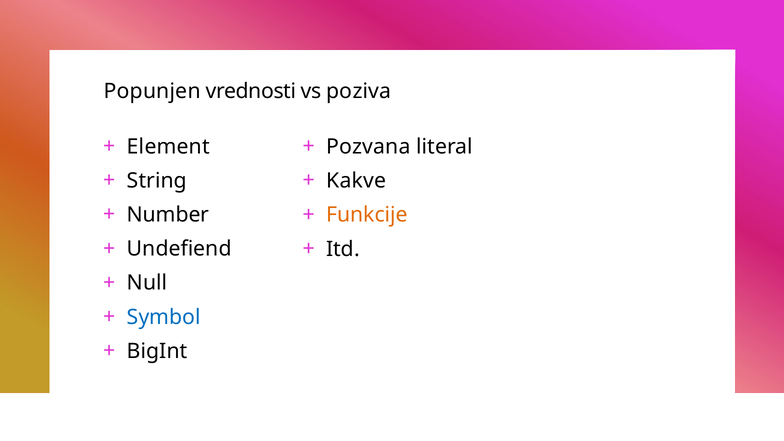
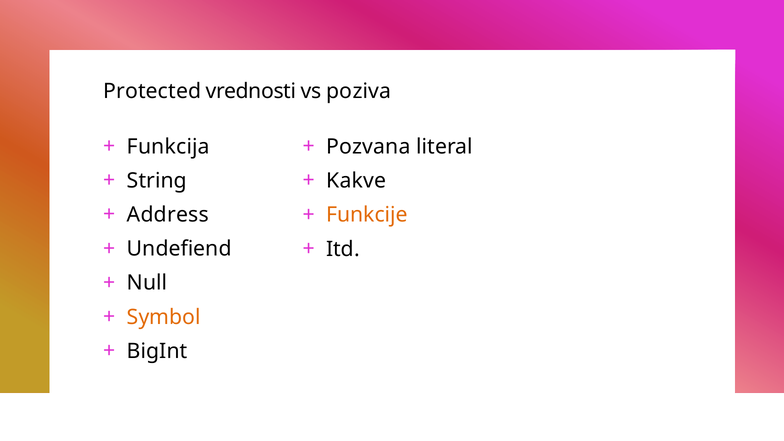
Popunjen: Popunjen -> Protected
Element: Element -> Funkcija
Number: Number -> Address
Symbol colour: blue -> orange
